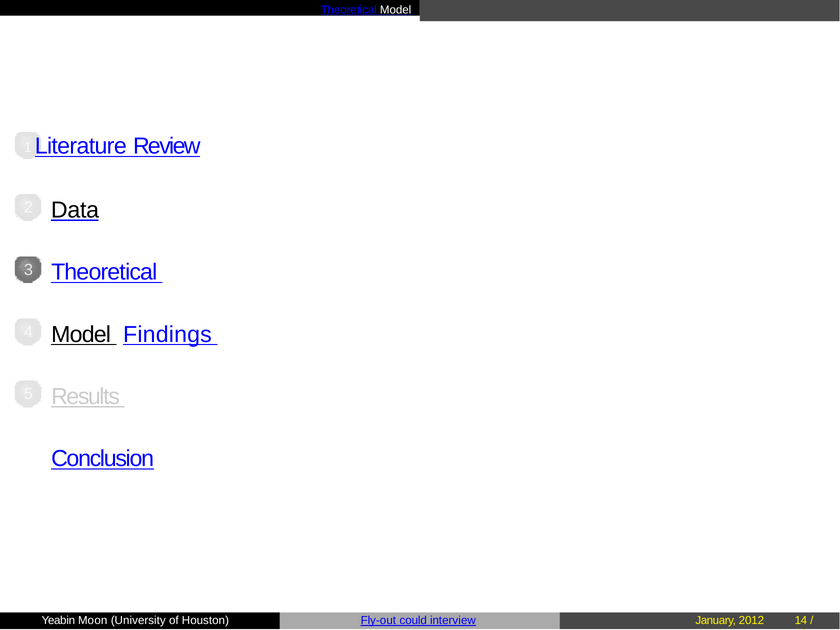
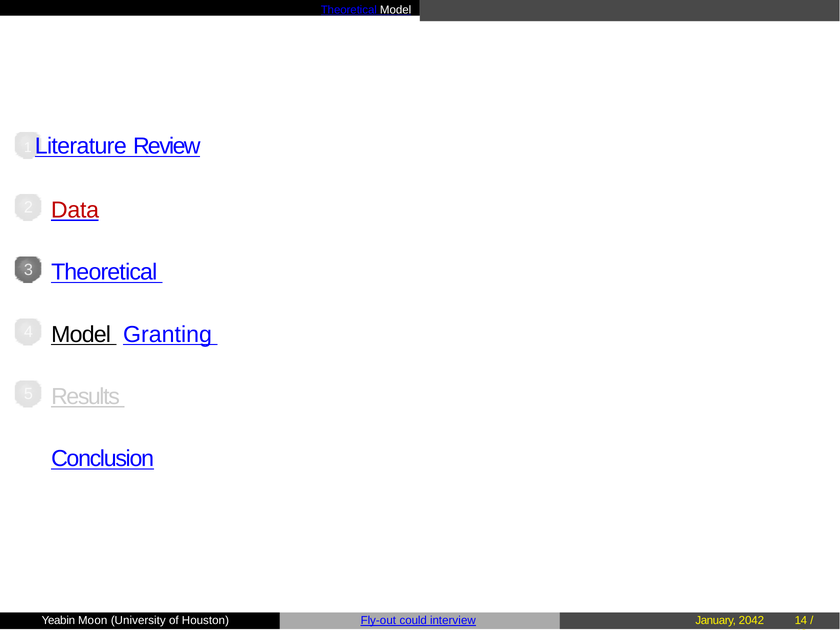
Data colour: black -> red
Findings: Findings -> Granting
2012: 2012 -> 2042
